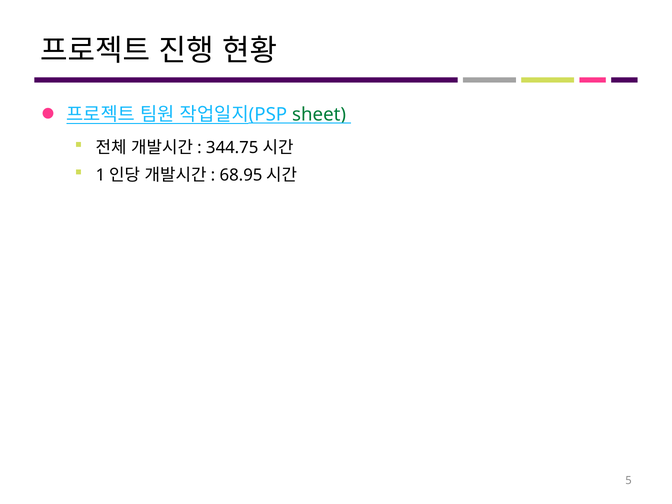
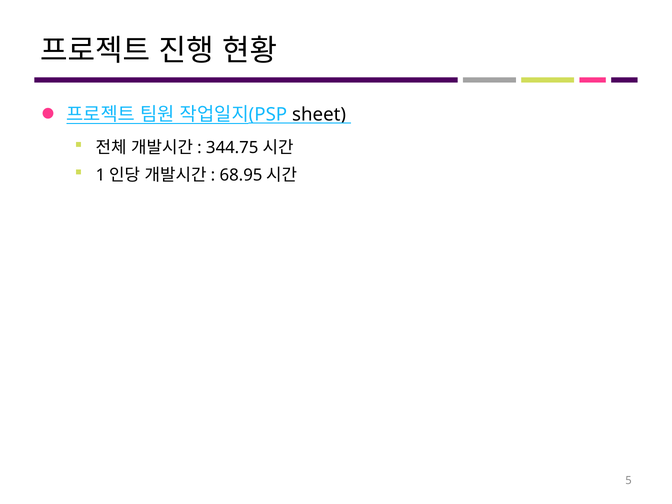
sheet colour: green -> black
